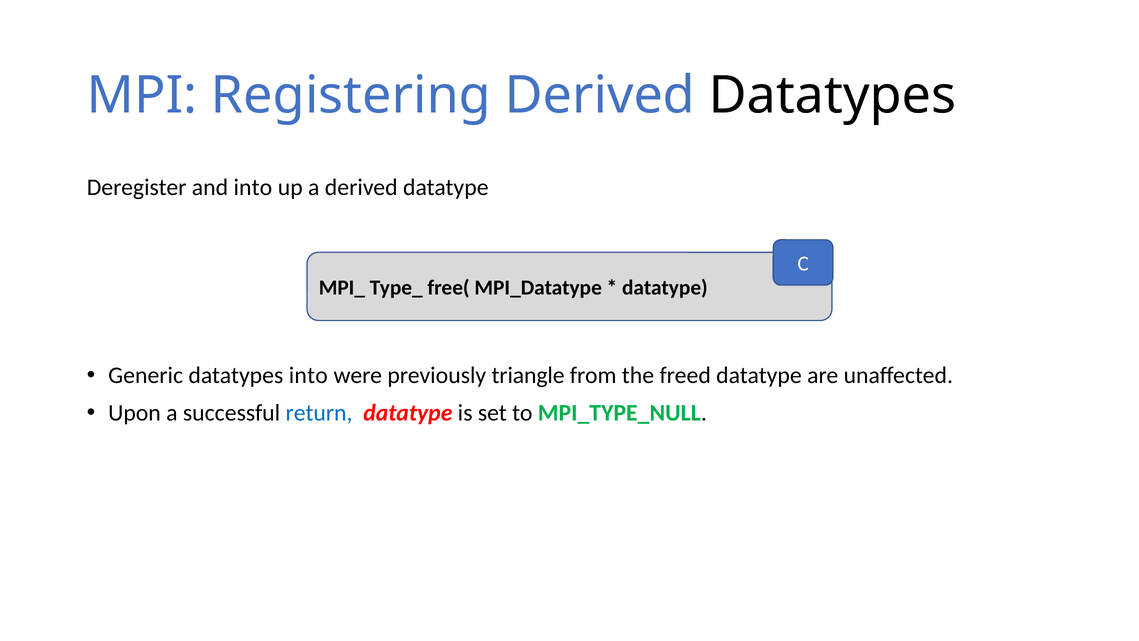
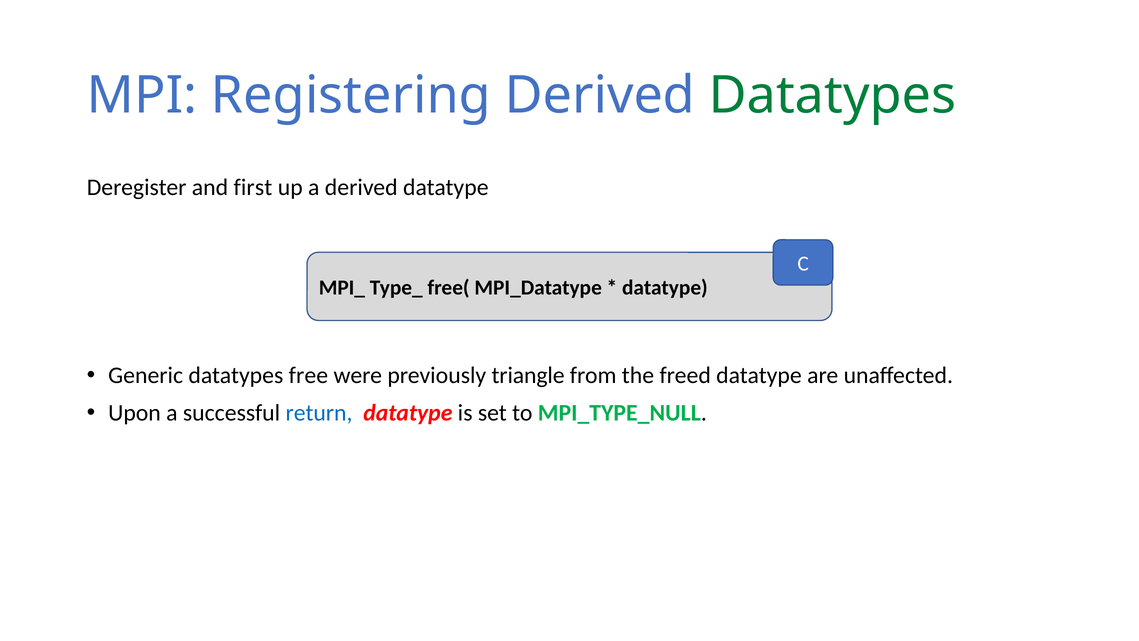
Datatypes at (832, 96) colour: black -> green
and into: into -> first
datatypes into: into -> free
